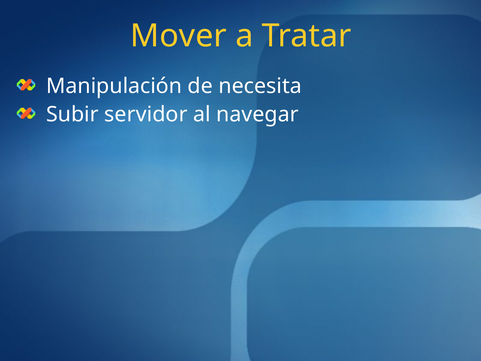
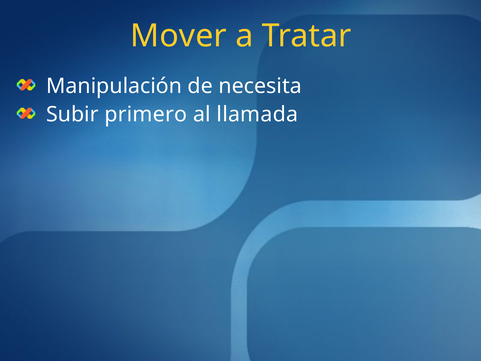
servidor: servidor -> primero
navegar: navegar -> llamada
